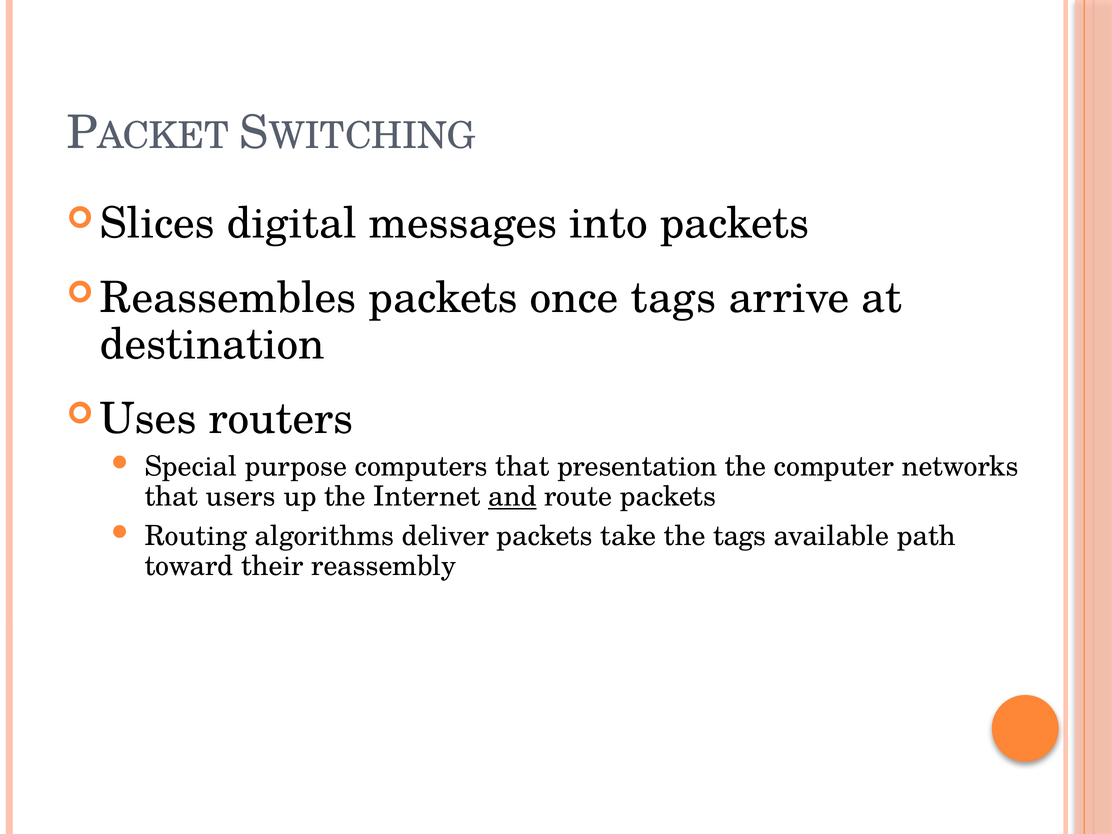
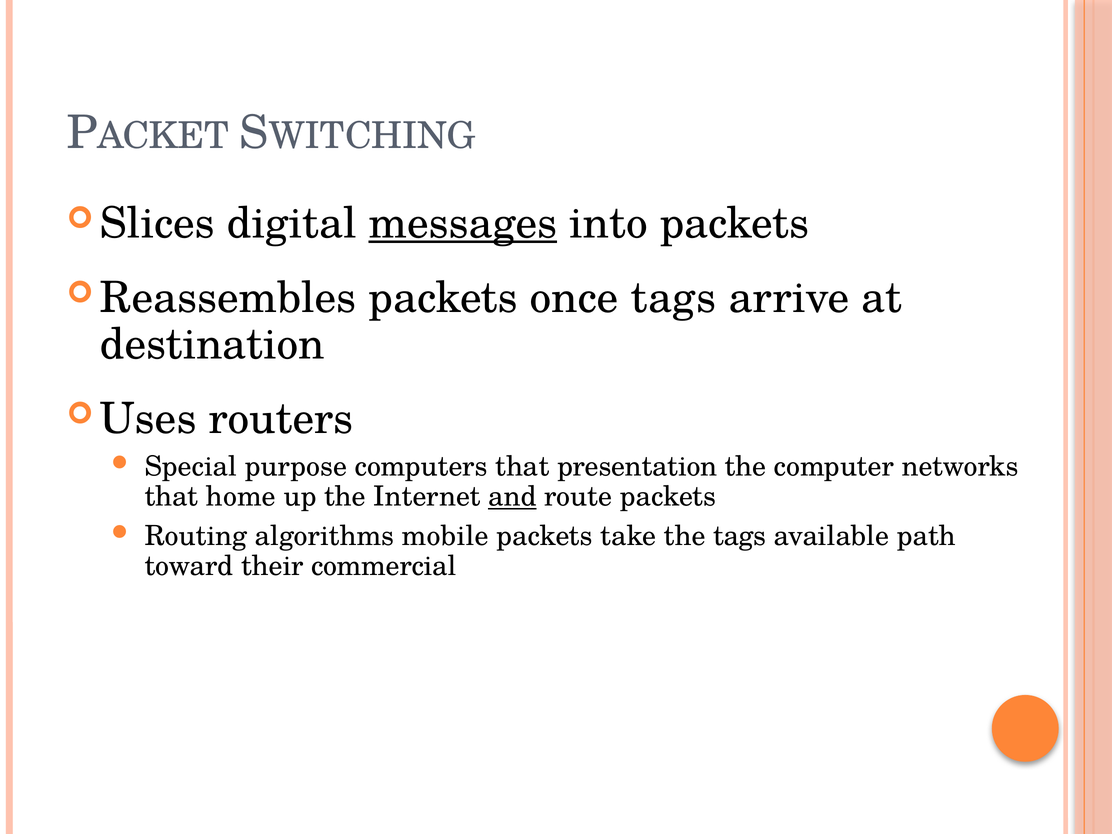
messages underline: none -> present
users: users -> home
deliver: deliver -> mobile
reassembly: reassembly -> commercial
